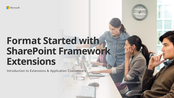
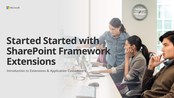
Format at (24, 41): Format -> Started
